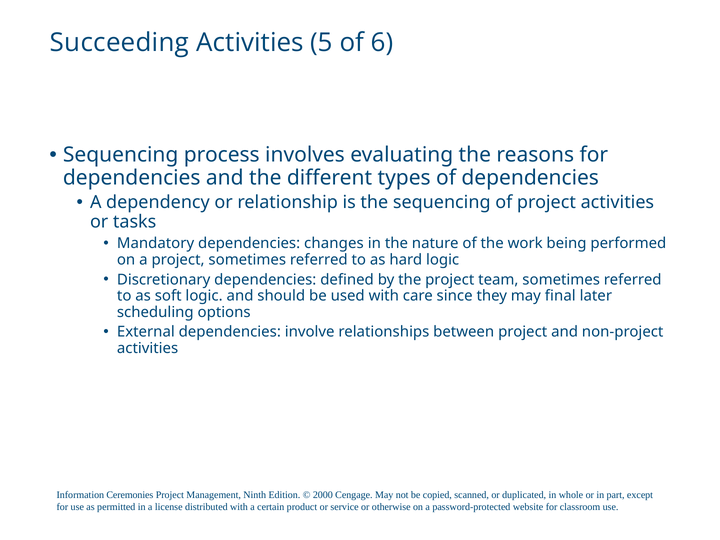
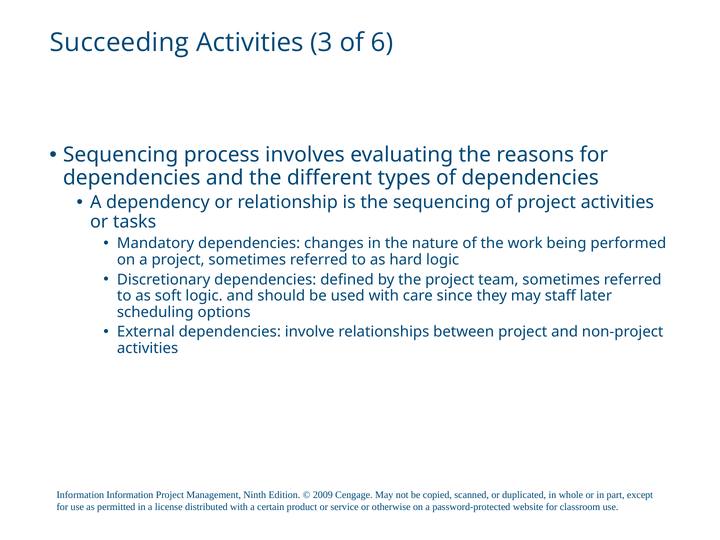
5: 5 -> 3
final: final -> staff
Information Ceremonies: Ceremonies -> Information
2000: 2000 -> 2009
